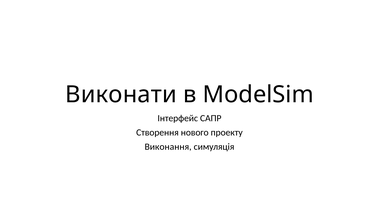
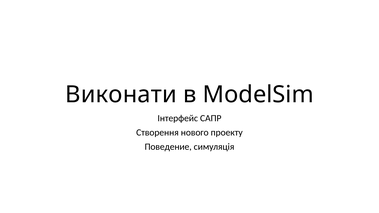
Виконання: Виконання -> Поведение
